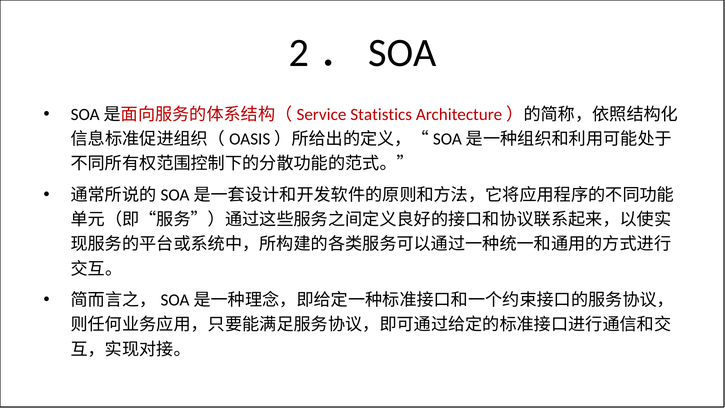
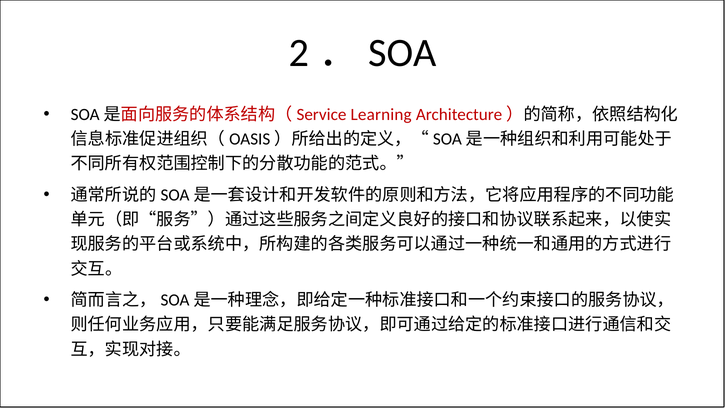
Statistics: Statistics -> Learning
